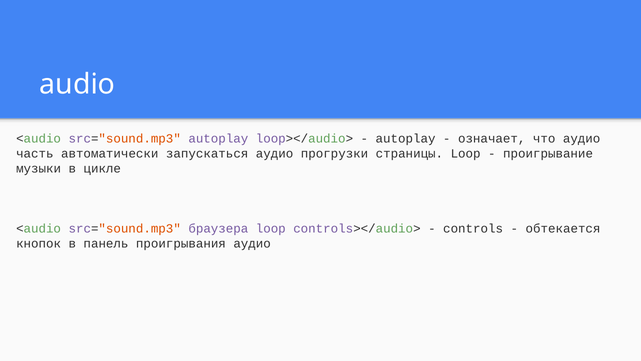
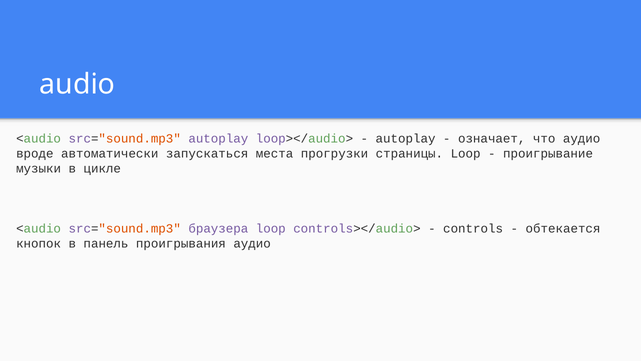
часть: часть -> вроде
запускаться аудио: аудио -> места
